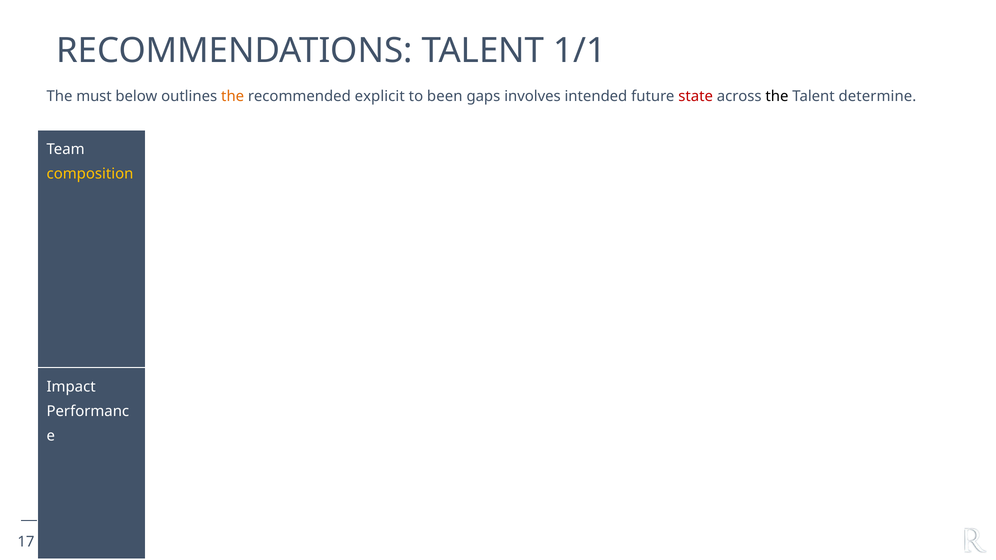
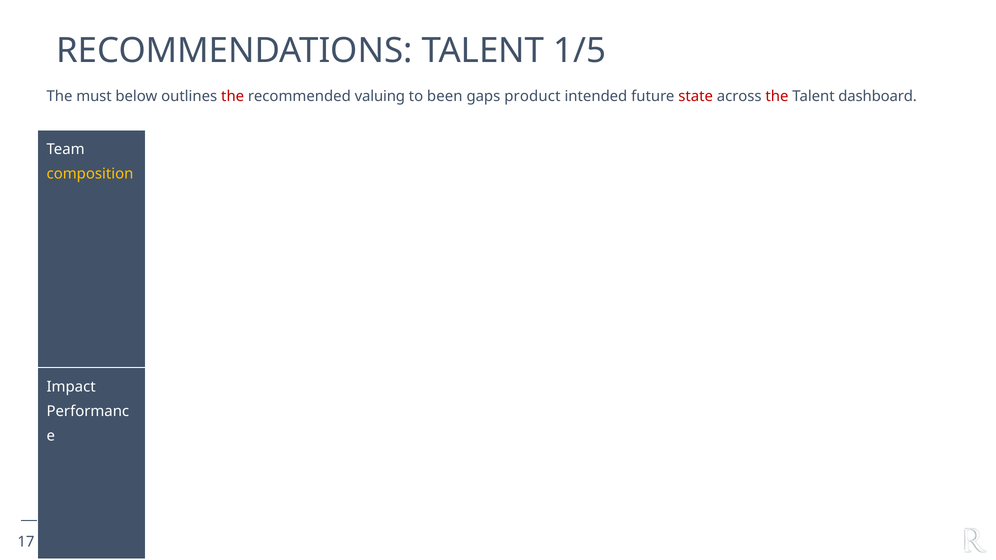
1/1: 1/1 -> 1/5
the at (233, 96) colour: orange -> red
explicit: explicit -> valuing
involves: involves -> product
the at (777, 96) colour: black -> red
determine: determine -> dashboard
